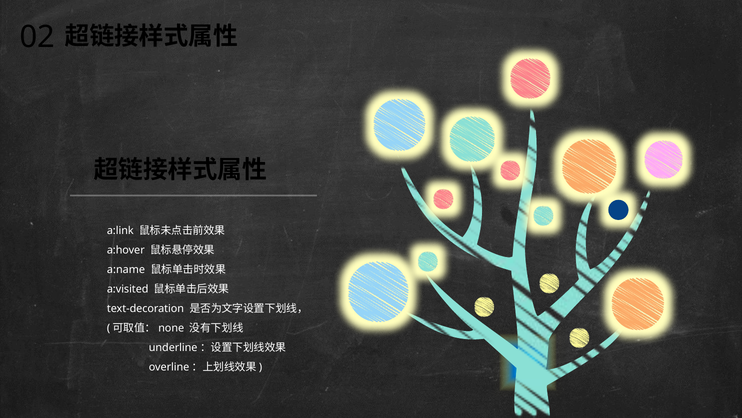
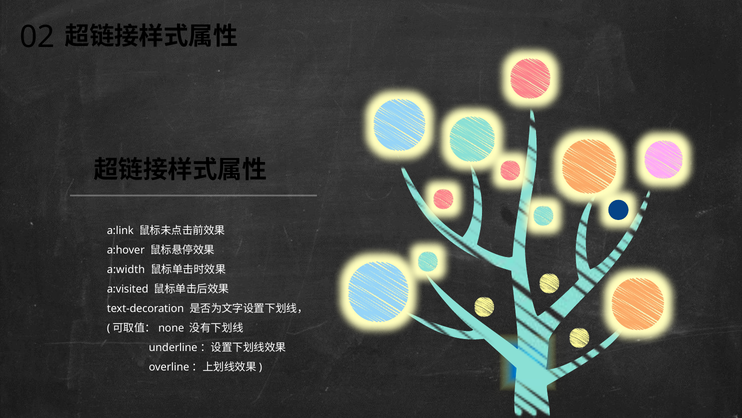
a:name: a:name -> a:width
